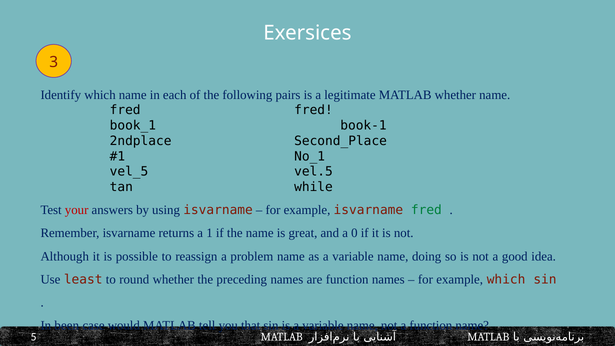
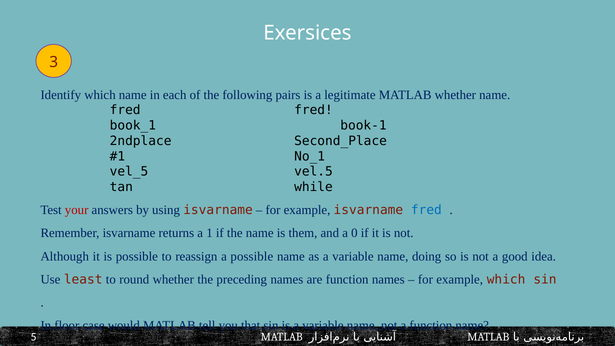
fred at (426, 210) colour: green -> blue
great: great -> them
a problem: problem -> possible
been: been -> floor
